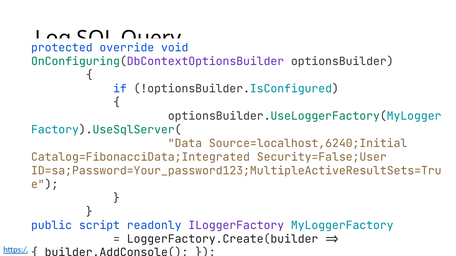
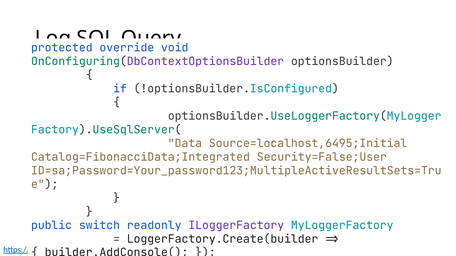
Source=localhost,6240;Initial: Source=localhost,6240;Initial -> Source=localhost,6495;Initial
script: script -> switch
